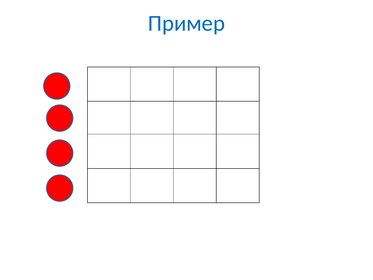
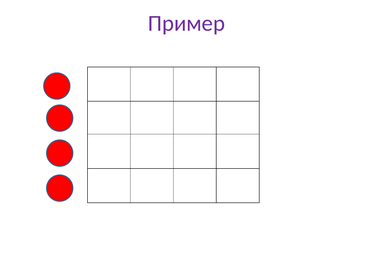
Пример colour: blue -> purple
